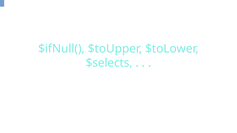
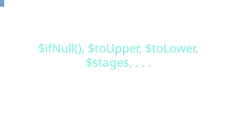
$selects: $selects -> $stages
